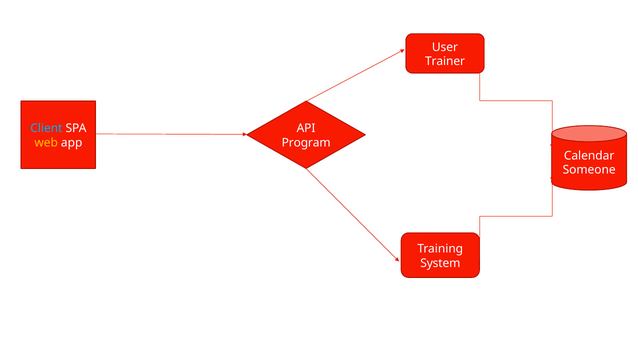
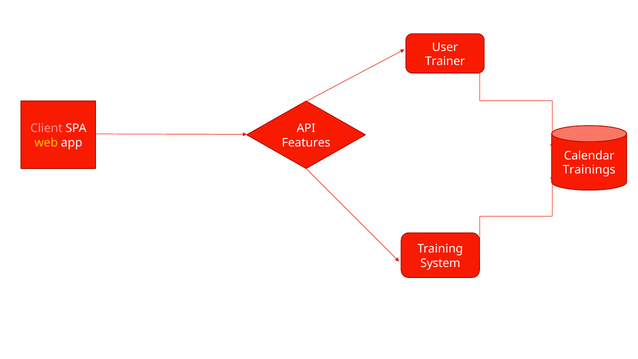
Client colour: light blue -> pink
Program: Program -> Features
Someone: Someone -> Trainings
